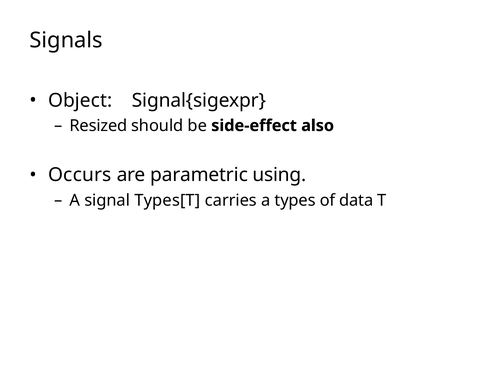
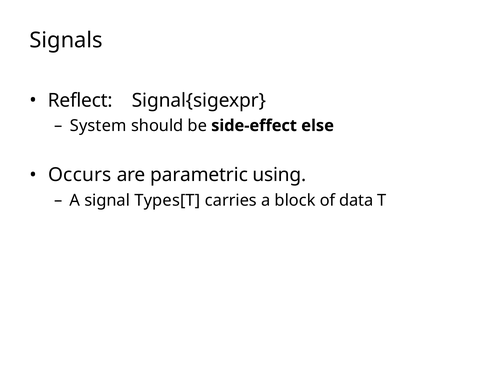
Object: Object -> Reflect
Resized: Resized -> System
also: also -> else
types: types -> block
